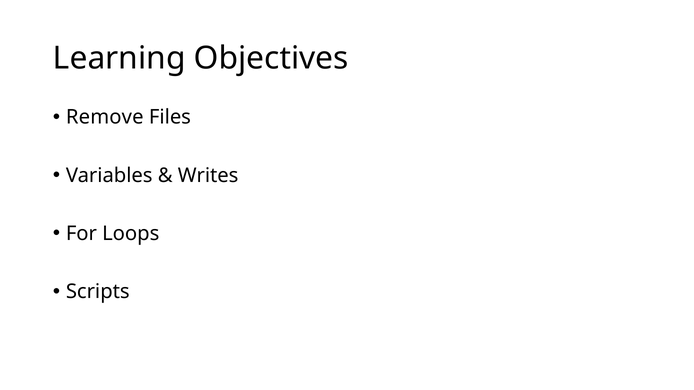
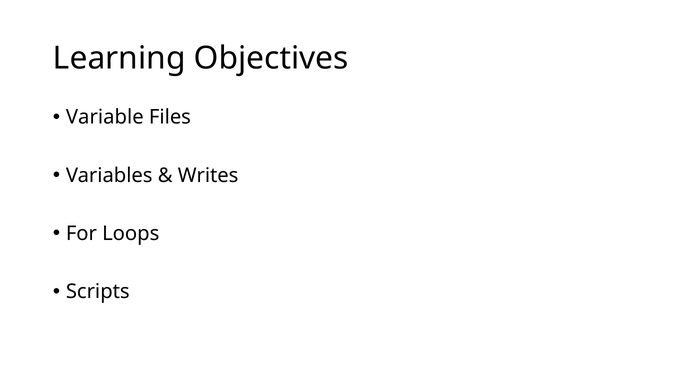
Remove: Remove -> Variable
